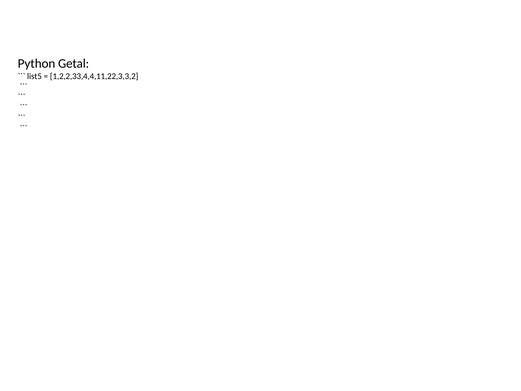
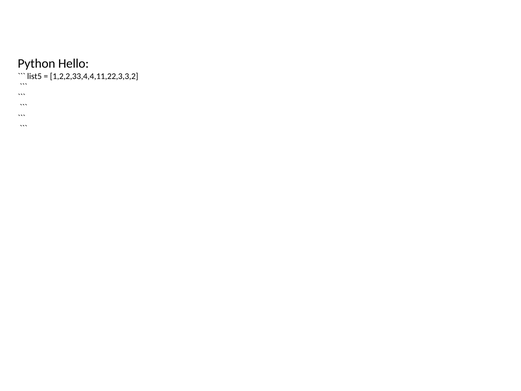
Getal: Getal -> Hello
